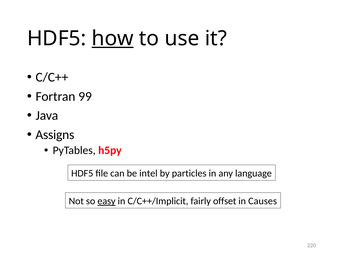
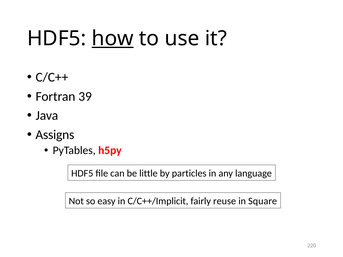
99: 99 -> 39
intel: intel -> little
easy underline: present -> none
offset: offset -> reuse
Causes: Causes -> Square
